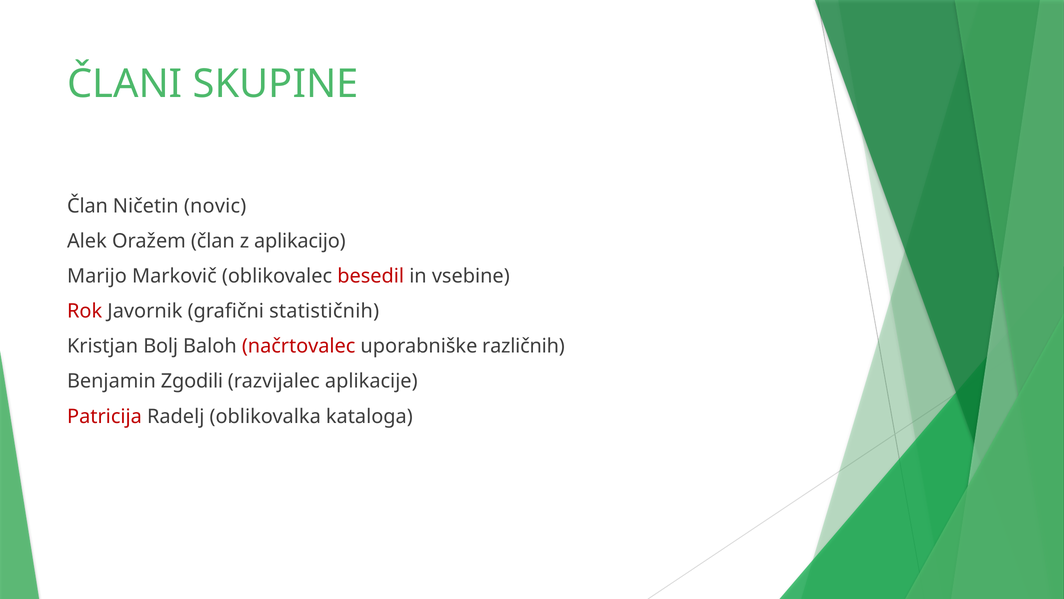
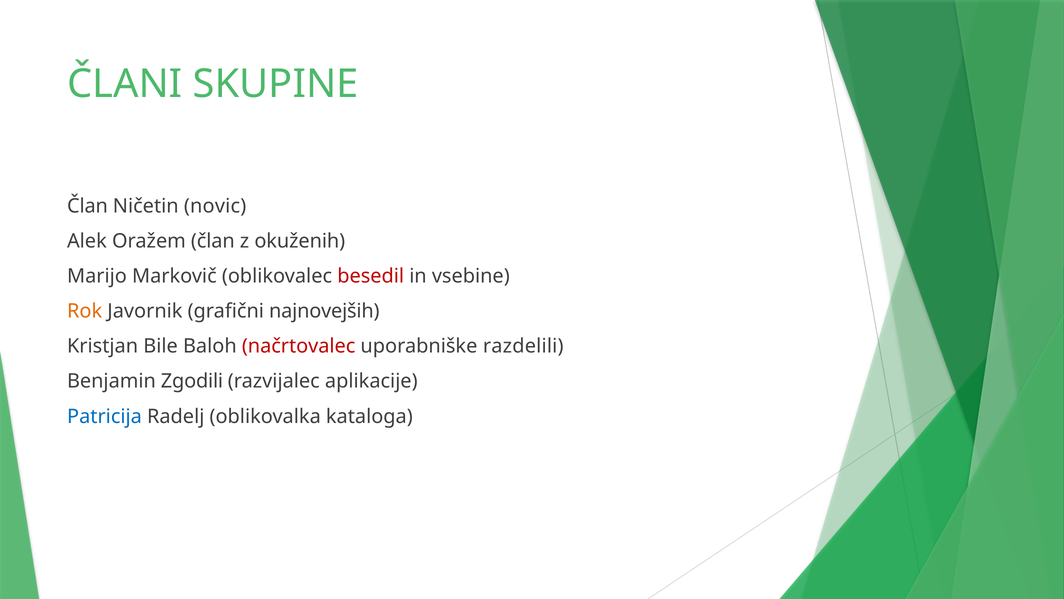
aplikacijo: aplikacijo -> okuženih
Rok colour: red -> orange
statističnih: statističnih -> najnovejših
Bolj: Bolj -> Bile
različnih: različnih -> razdelili
Patricija colour: red -> blue
